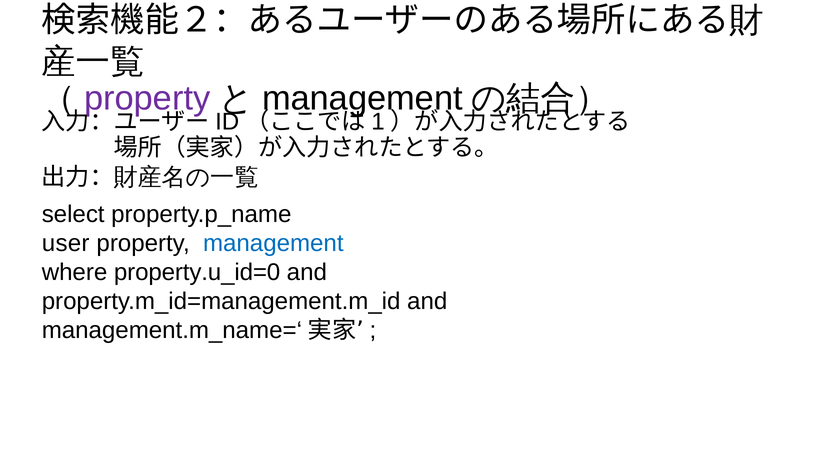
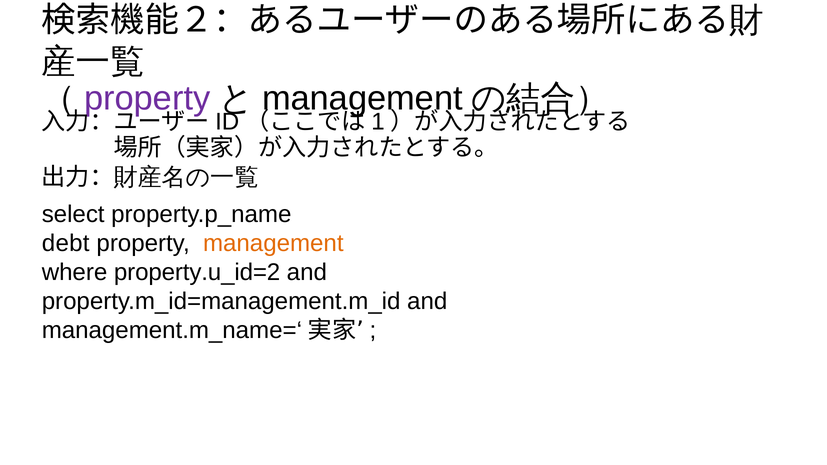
user: user -> debt
management at (273, 243) colour: blue -> orange
property.u_id=0: property.u_id=0 -> property.u_id=2
